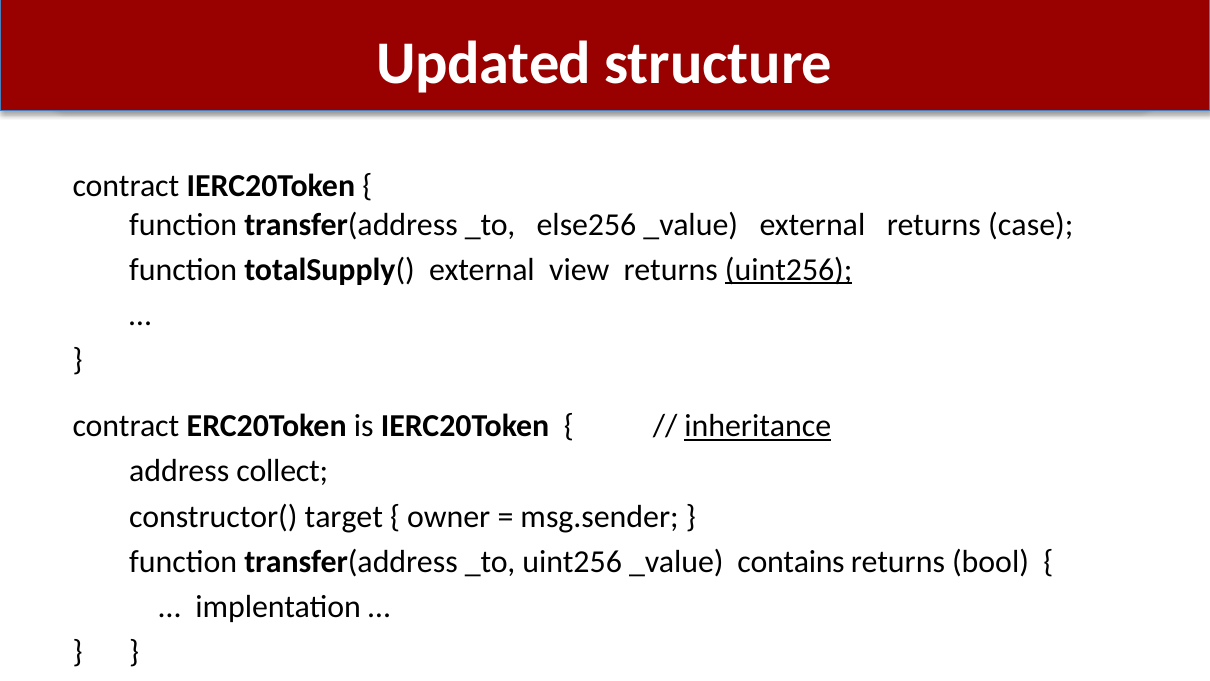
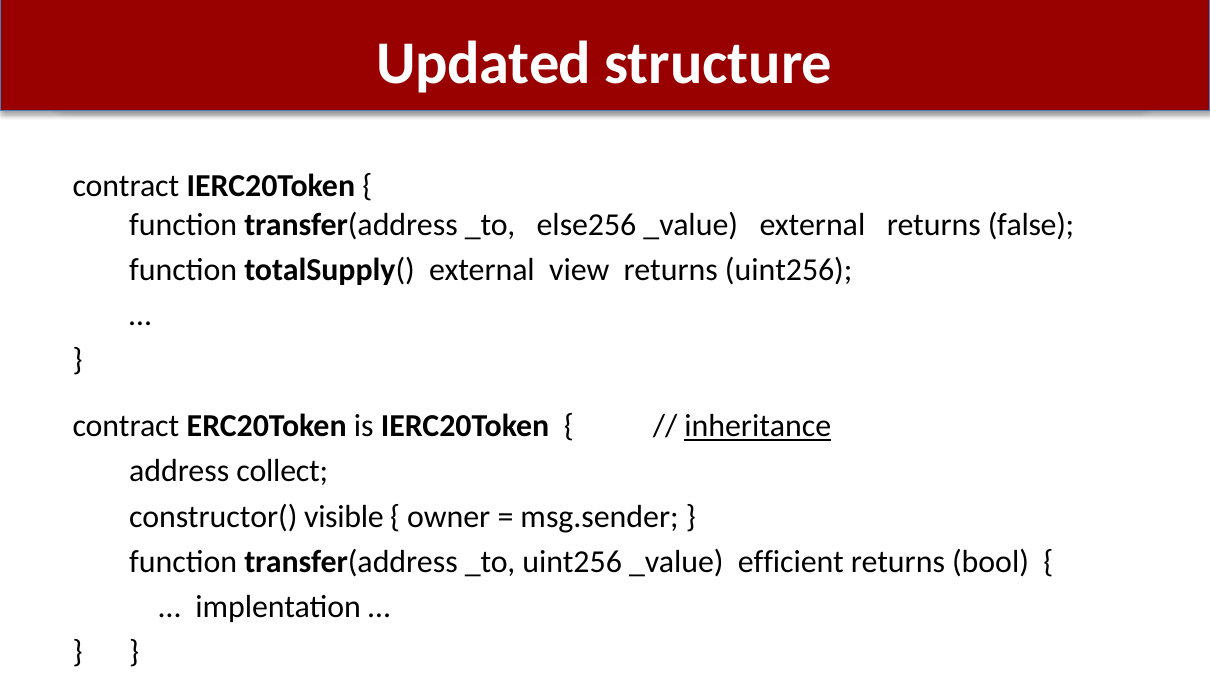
case: case -> false
uint256 at (789, 270) underline: present -> none
target: target -> visible
contains: contains -> efficient
